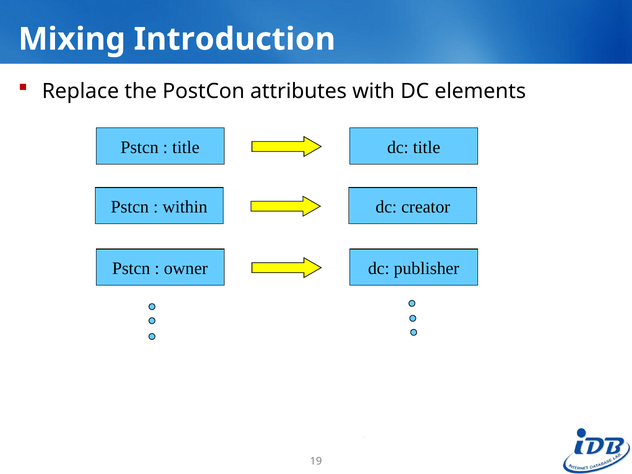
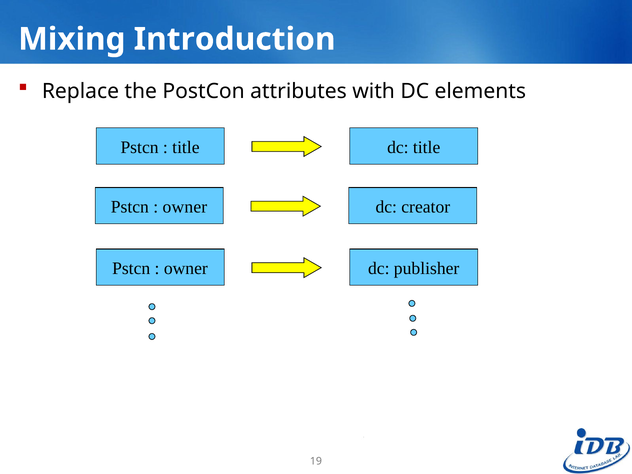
within at (185, 207): within -> owner
